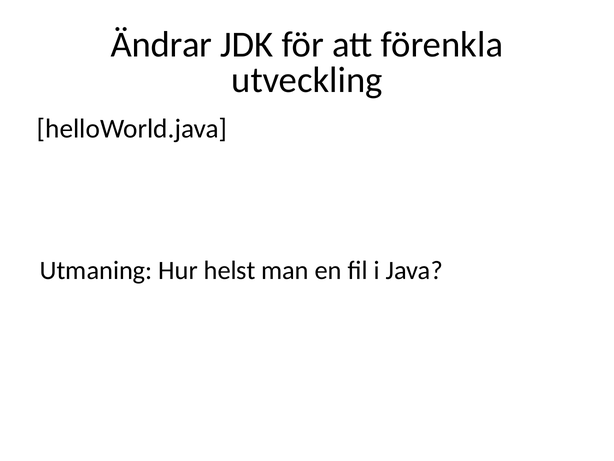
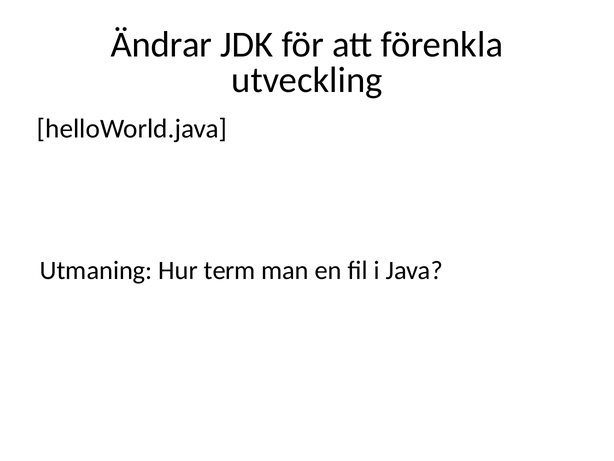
helst: helst -> term
